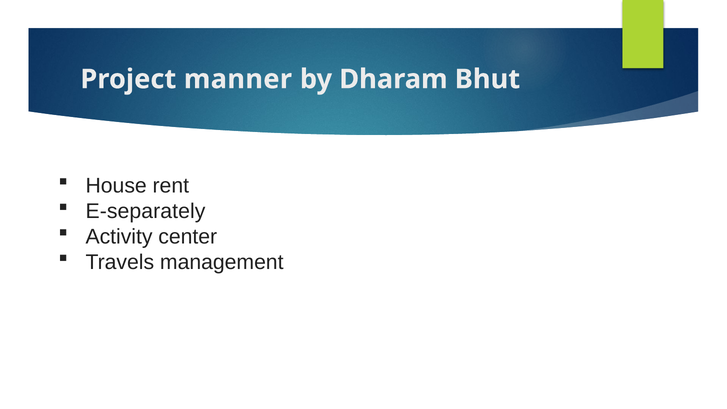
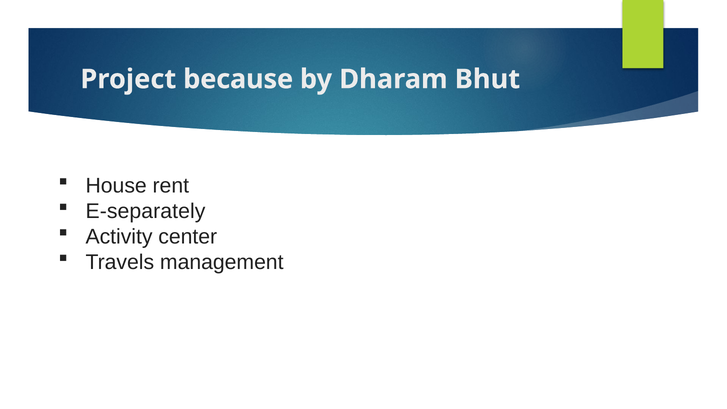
manner: manner -> because
